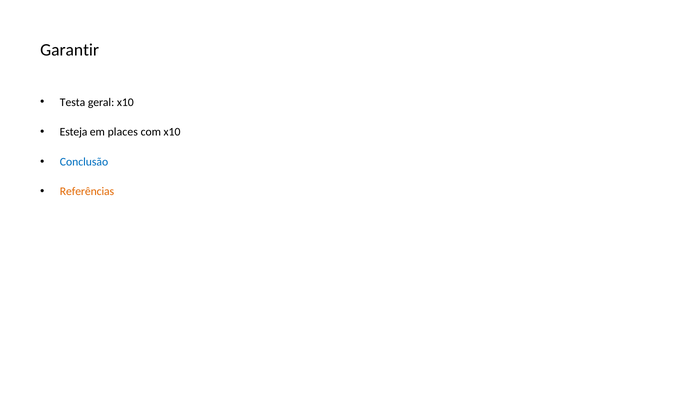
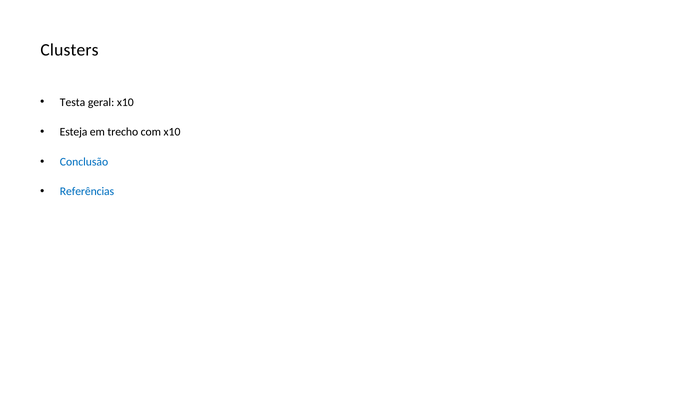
Garantir: Garantir -> Clusters
places: places -> trecho
Referências colour: orange -> blue
